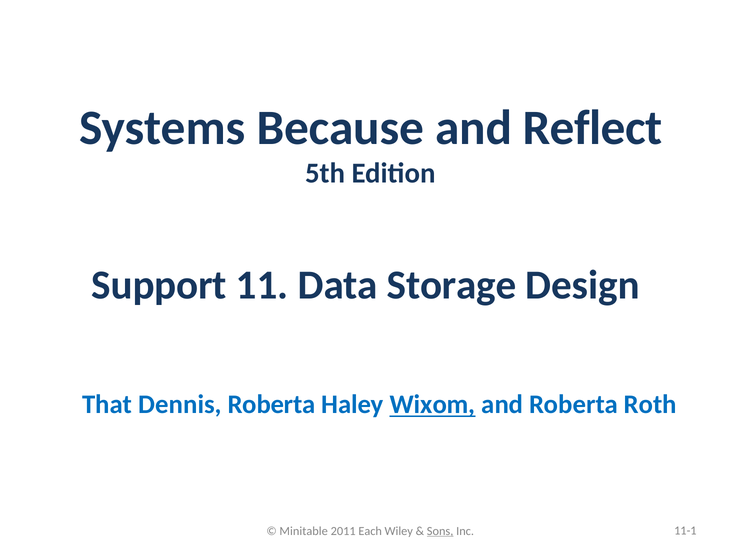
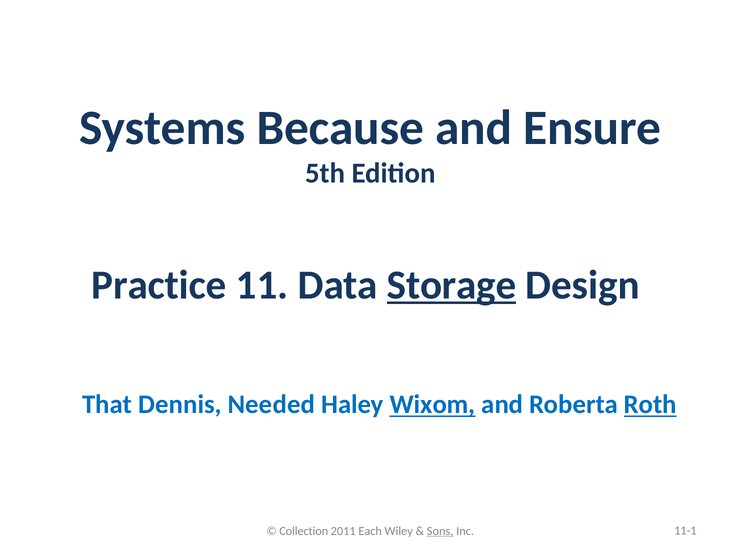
Reflect: Reflect -> Ensure
Support: Support -> Practice
Storage underline: none -> present
Dennis Roberta: Roberta -> Needed
Roth underline: none -> present
Minitable: Minitable -> Collection
